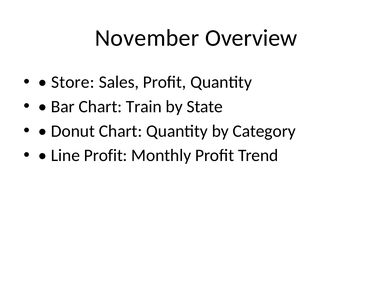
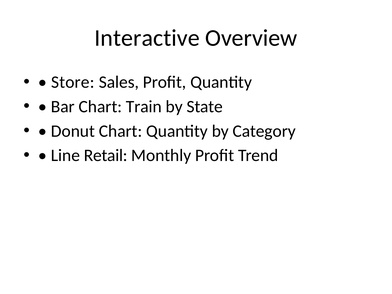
November: November -> Interactive
Line Profit: Profit -> Retail
